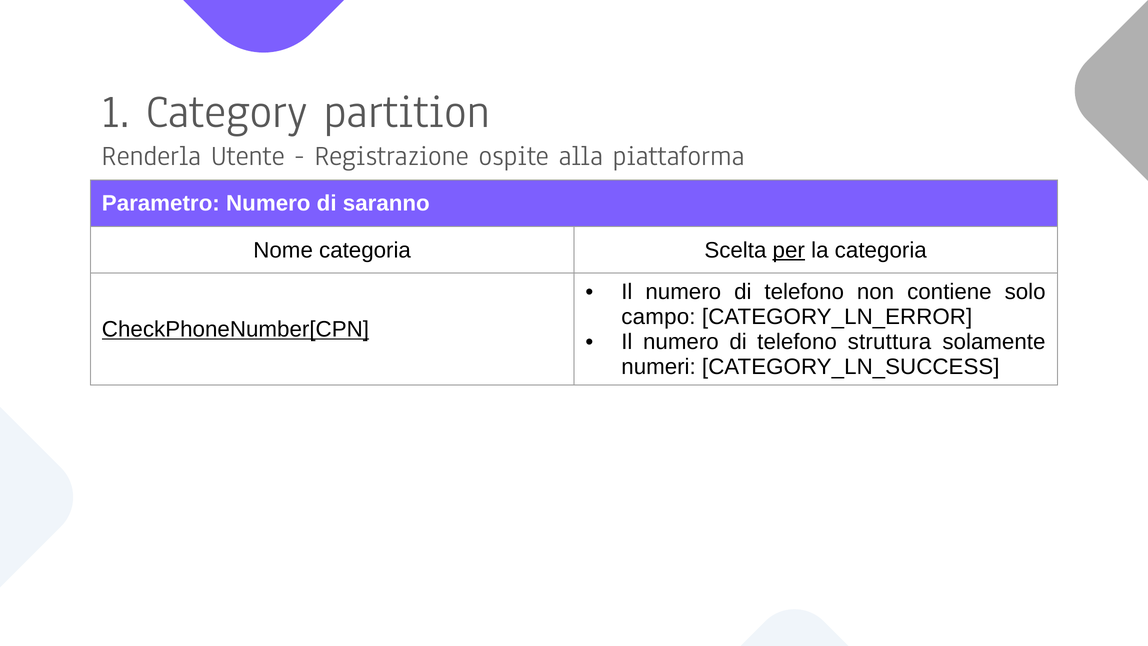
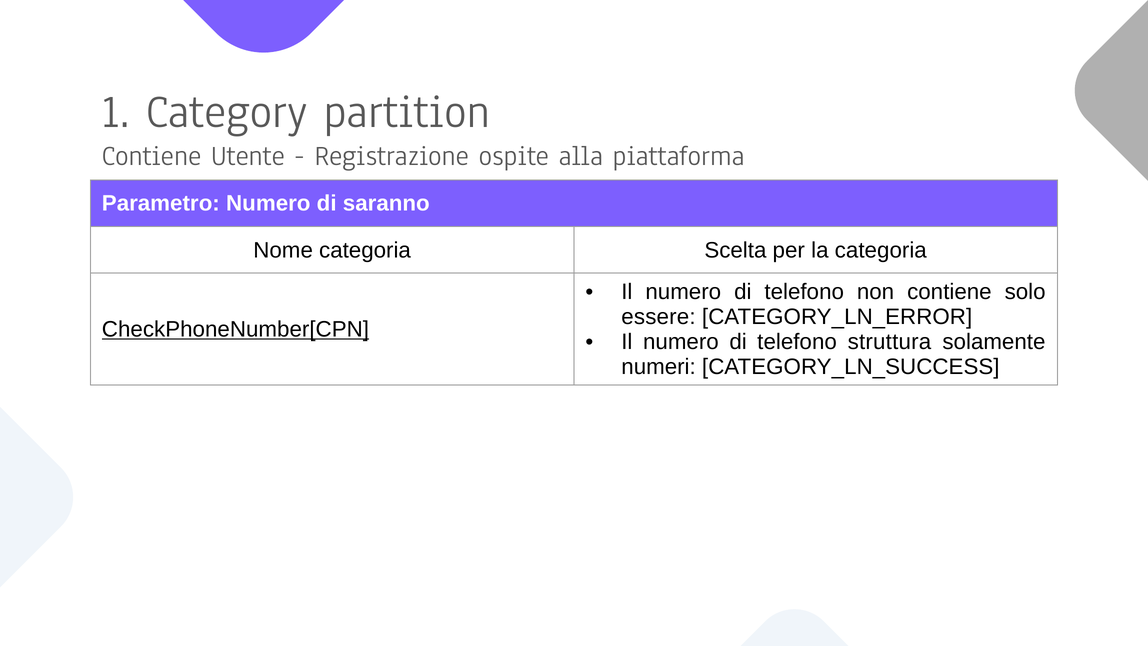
Renderla at (152, 156): Renderla -> Contiene
per underline: present -> none
campo: campo -> essere
